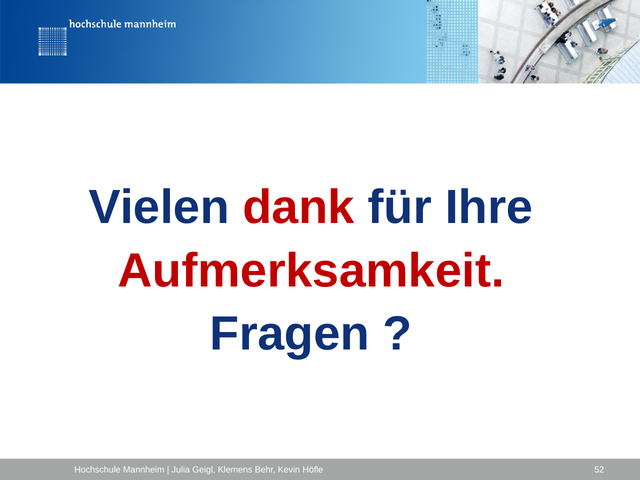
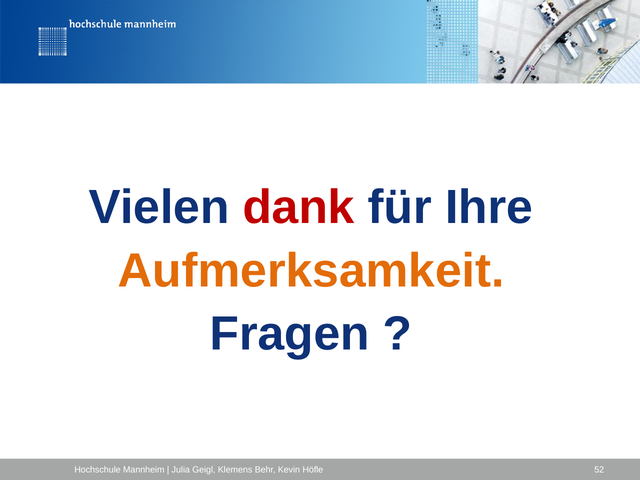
Aufmerksamkeit colour: red -> orange
